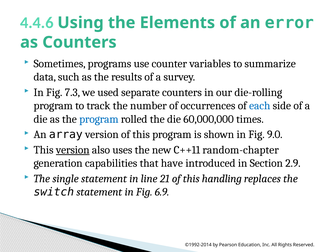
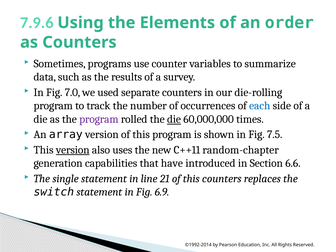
4.4.6: 4.4.6 -> 7.9.6
error: error -> order
7.3: 7.3 -> 7.0
program at (99, 119) colour: blue -> purple
die at (174, 119) underline: none -> present
9.0: 9.0 -> 7.5
2.9: 2.9 -> 6.6
this handling: handling -> counters
